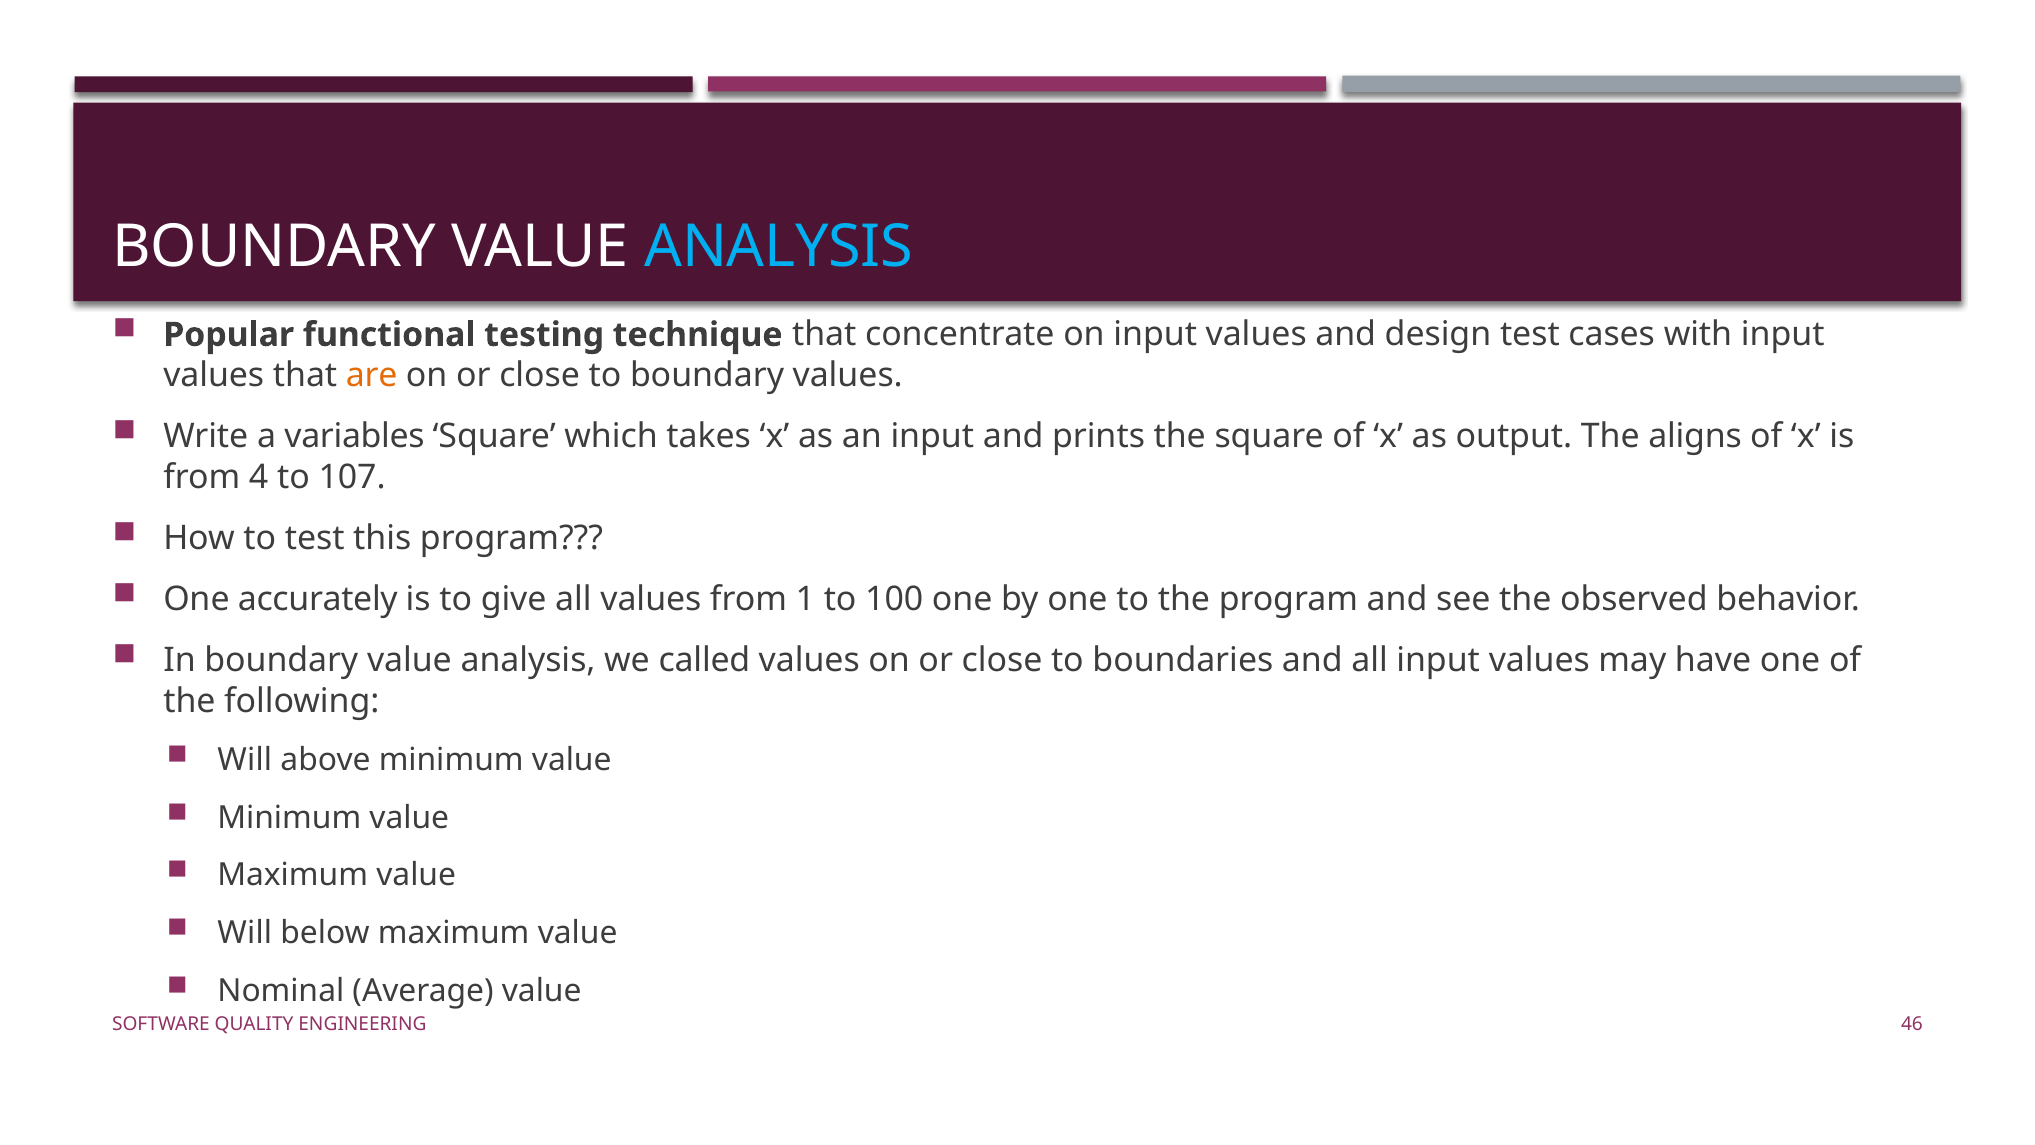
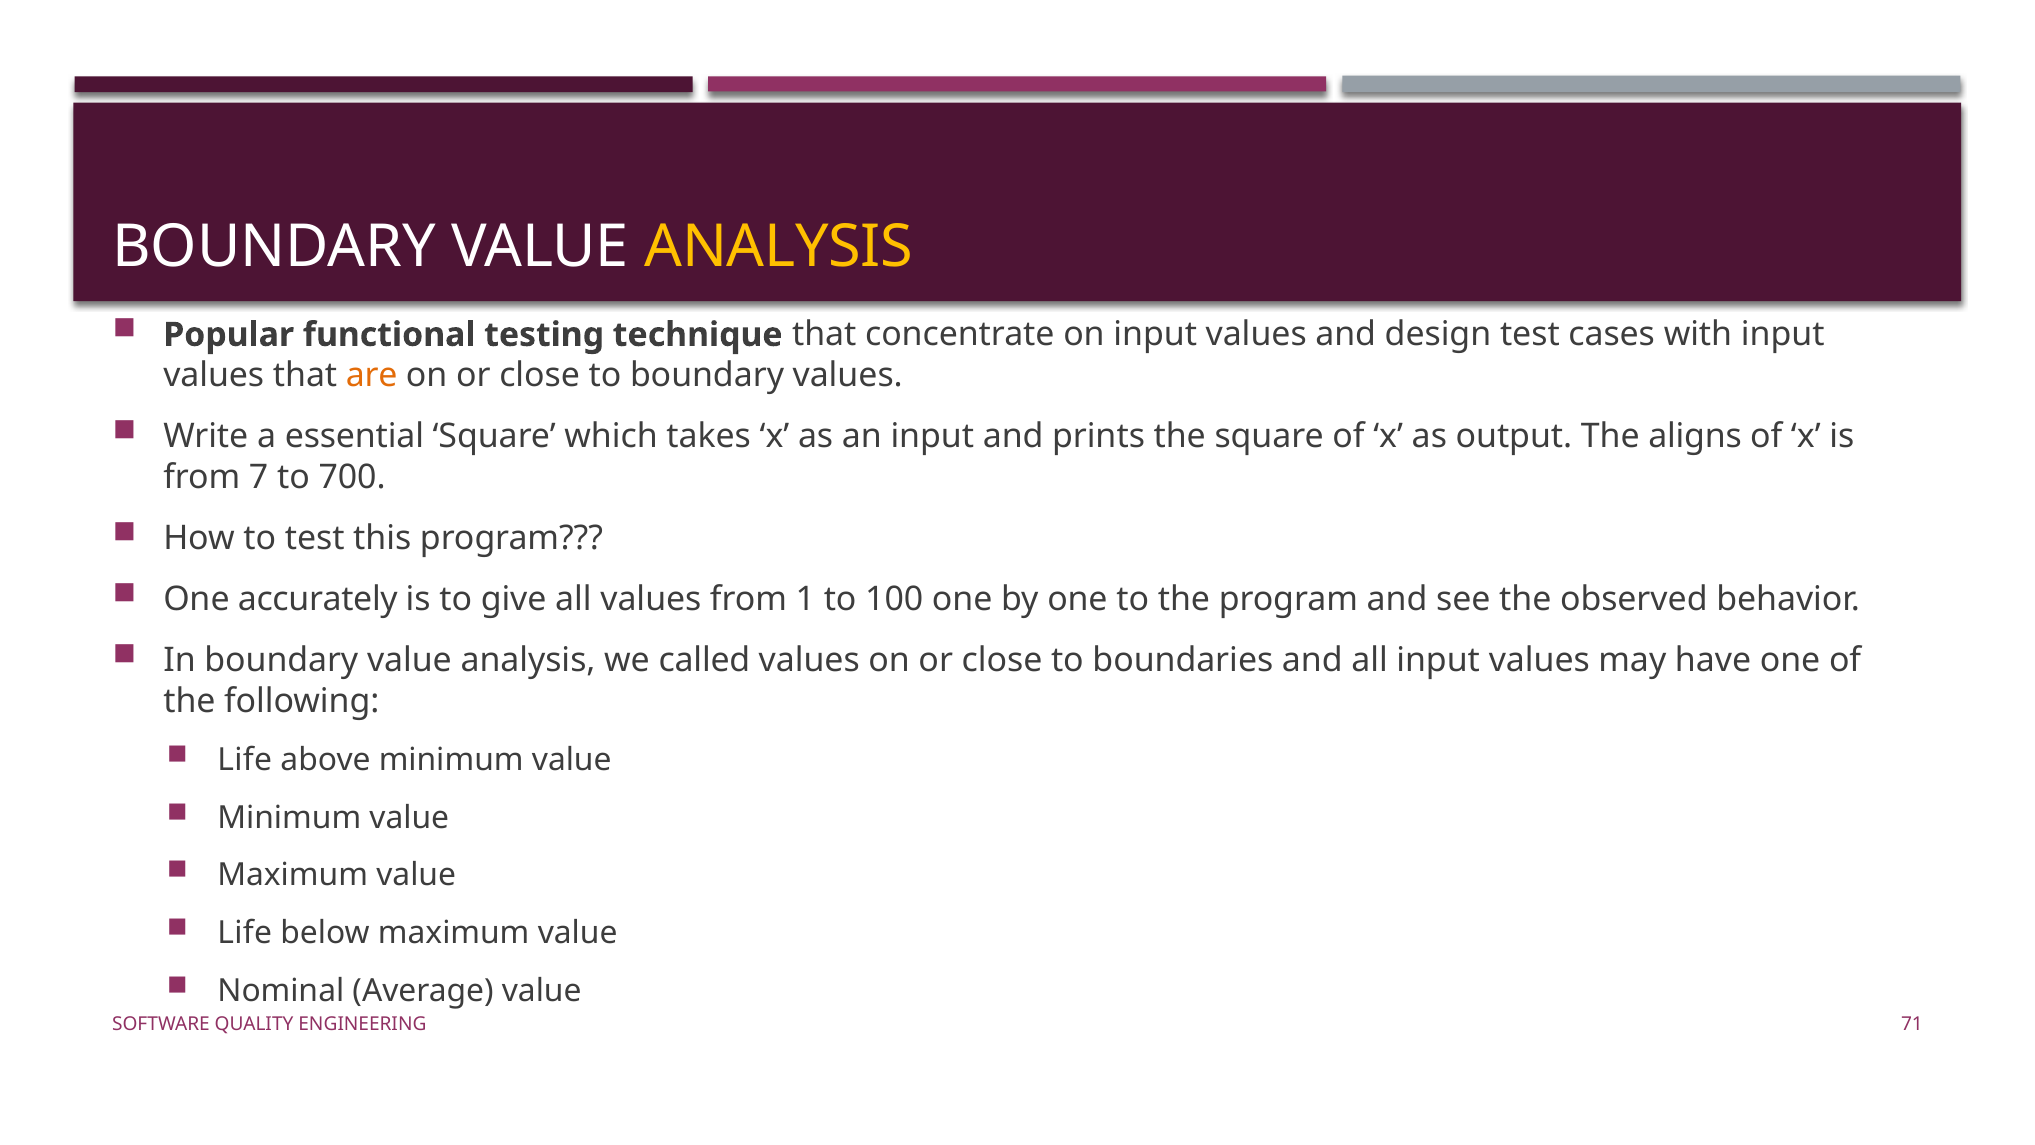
ANALYSIS at (779, 247) colour: light blue -> yellow
variables: variables -> essential
4: 4 -> 7
107: 107 -> 700
Will at (245, 760): Will -> Life
Will at (245, 933): Will -> Life
46: 46 -> 71
